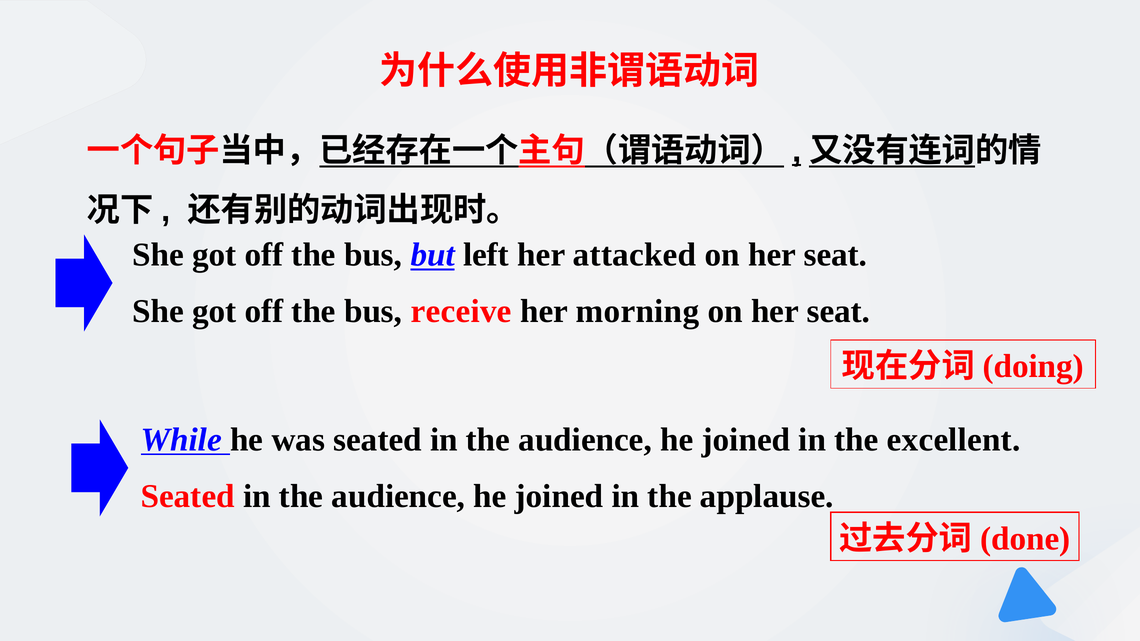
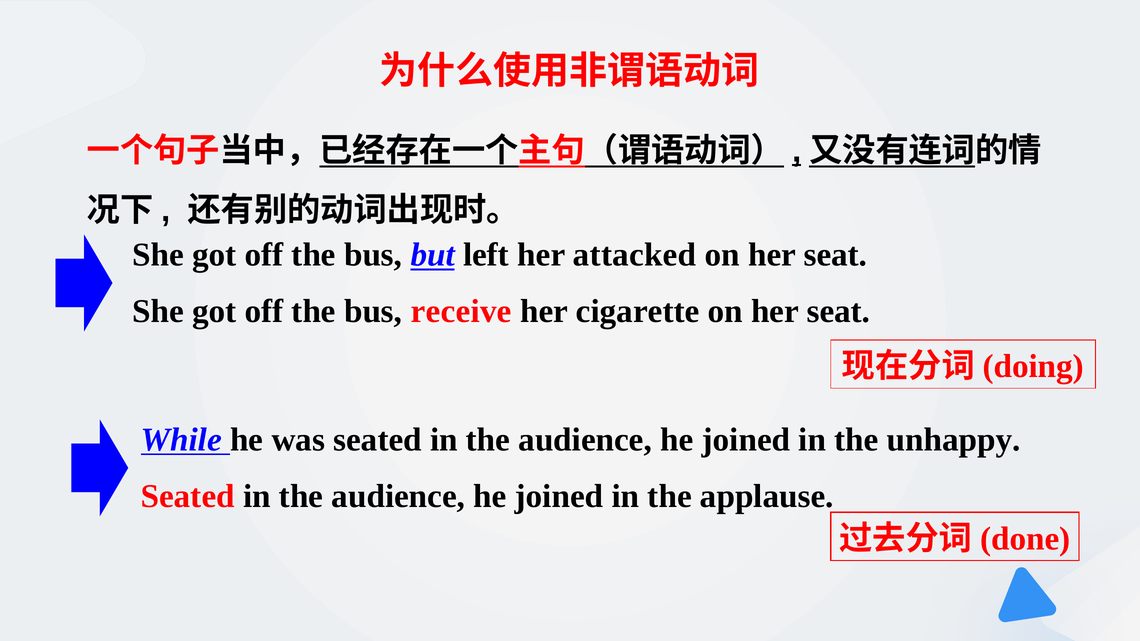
morning: morning -> cigarette
excellent: excellent -> unhappy
